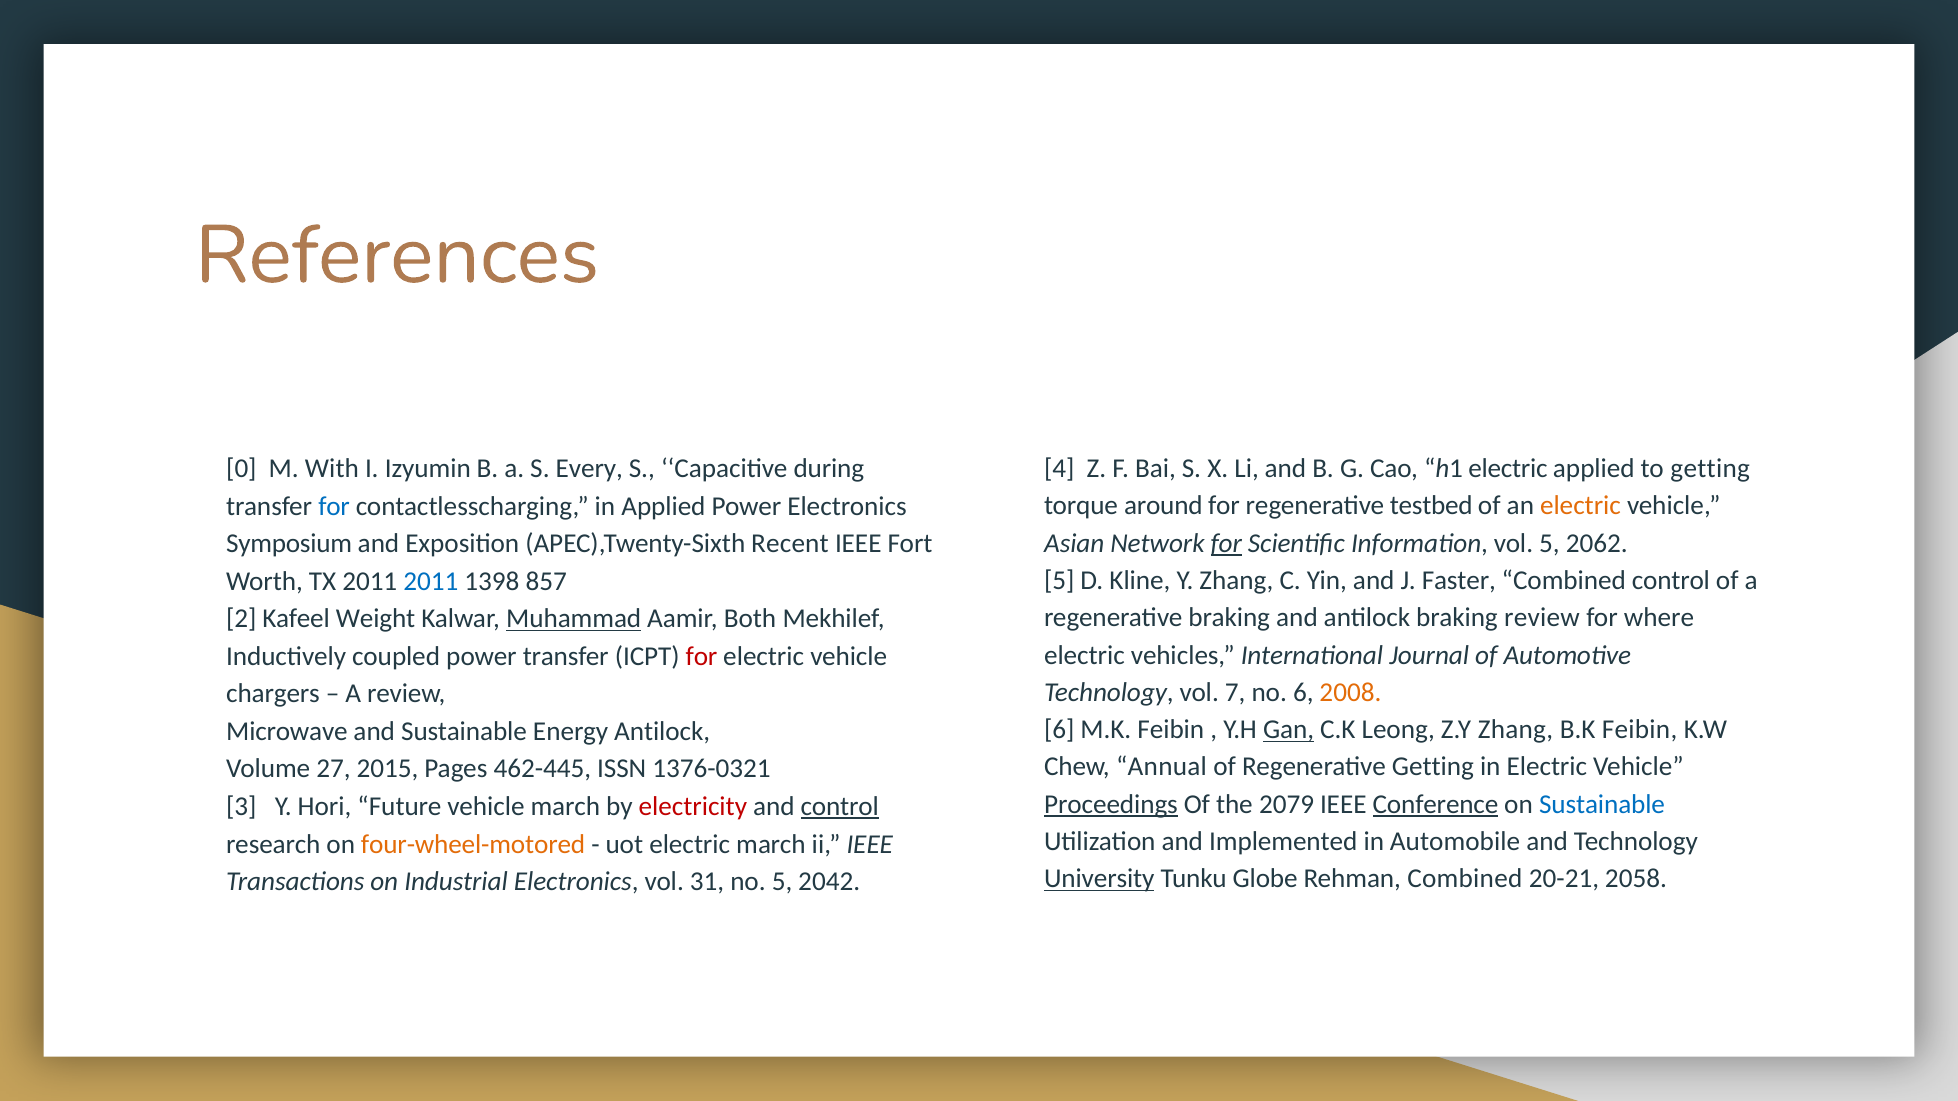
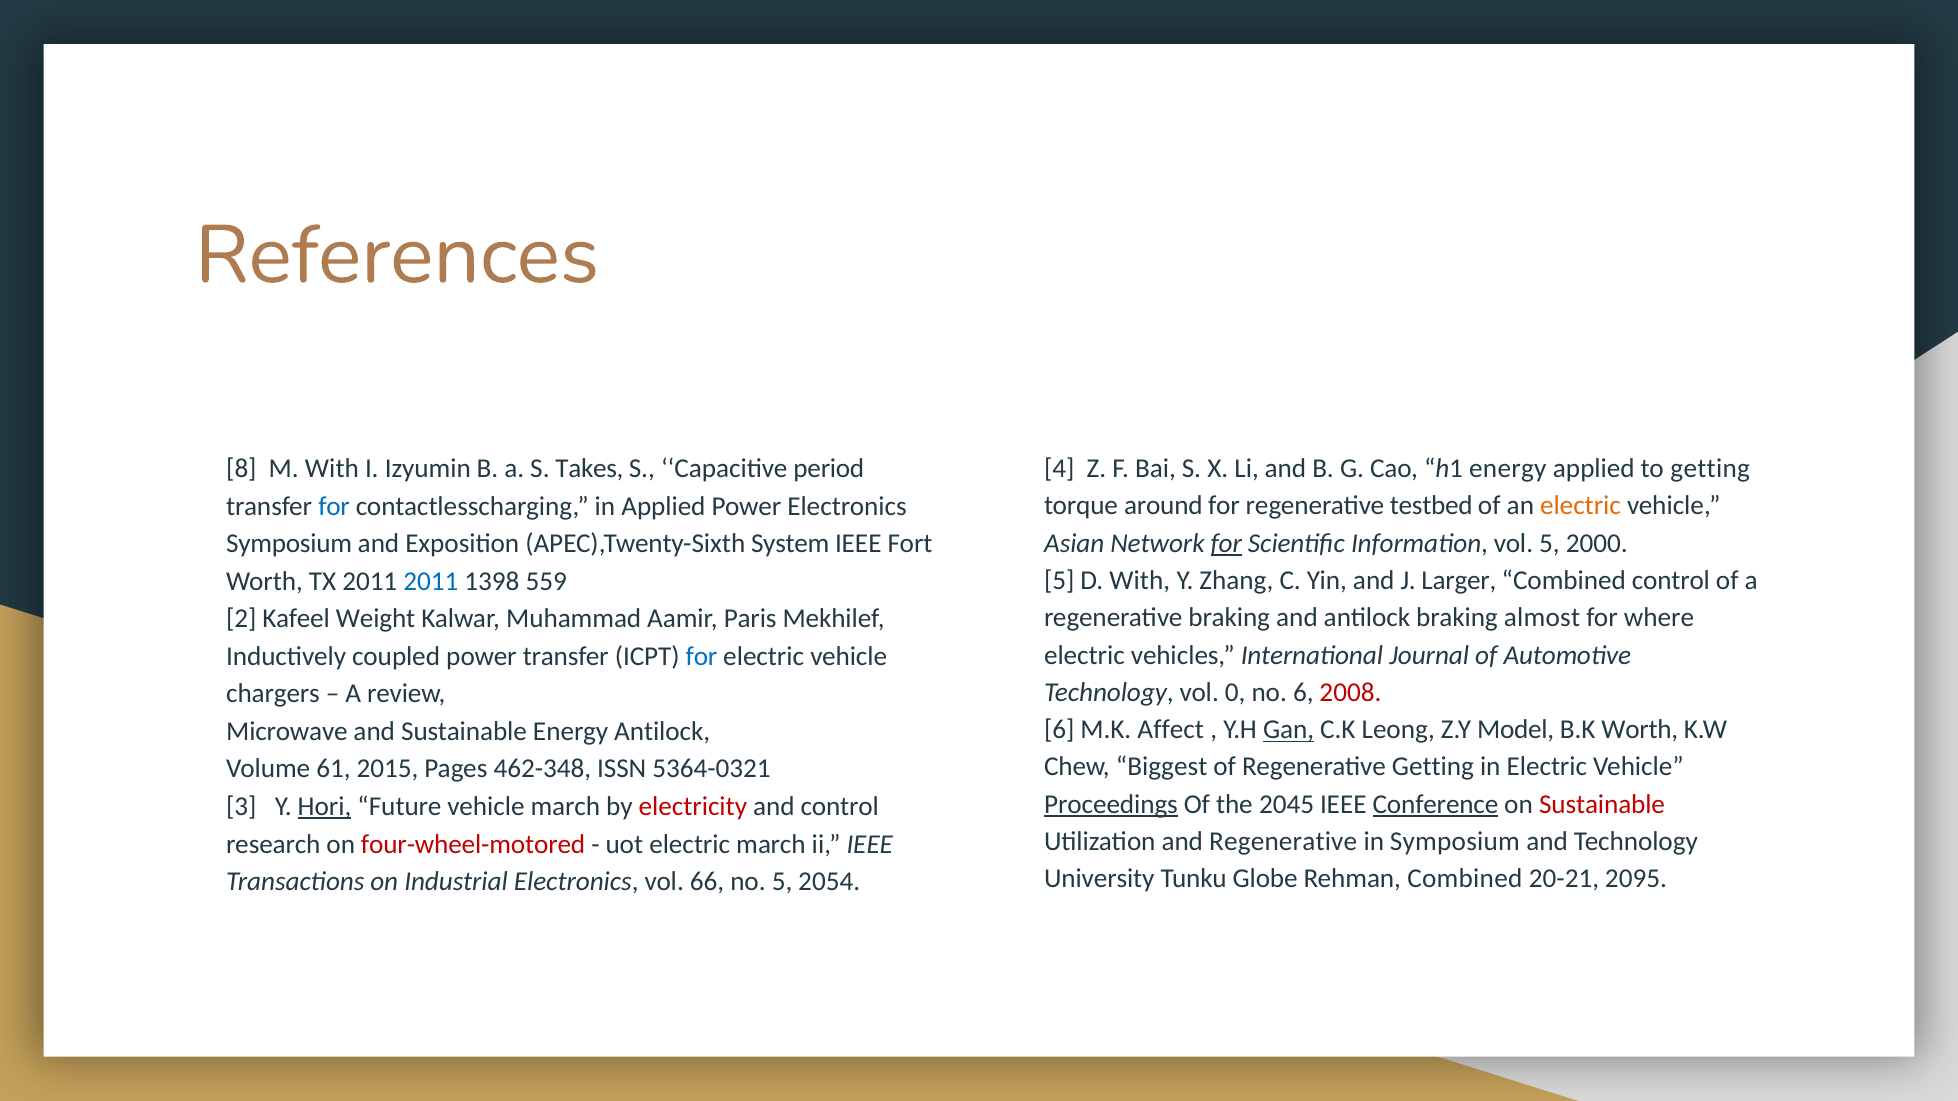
0: 0 -> 8
Every: Every -> Takes
during: during -> period
h1 electric: electric -> energy
2062: 2062 -> 2000
Recent: Recent -> System
D Kline: Kline -> With
Faster: Faster -> Larger
857: 857 -> 559
braking review: review -> almost
Muhammad underline: present -> none
Both: Both -> Paris
for at (702, 657) colour: red -> blue
7: 7 -> 0
2008 colour: orange -> red
M.K Feibin: Feibin -> Affect
Z.Y Zhang: Zhang -> Model
B.K Feibin: Feibin -> Worth
Annual: Annual -> Biggest
27: 27 -> 61
462-445: 462-445 -> 462-348
1376-0321: 1376-0321 -> 5364-0321
2079: 2079 -> 2045
Sustainable at (1602, 805) colour: blue -> red
Hori underline: none -> present
control at (840, 807) underline: present -> none
and Implemented: Implemented -> Regenerative
in Automobile: Automobile -> Symposium
four-wheel-motored colour: orange -> red
University underline: present -> none
2058: 2058 -> 2095
31: 31 -> 66
2042: 2042 -> 2054
